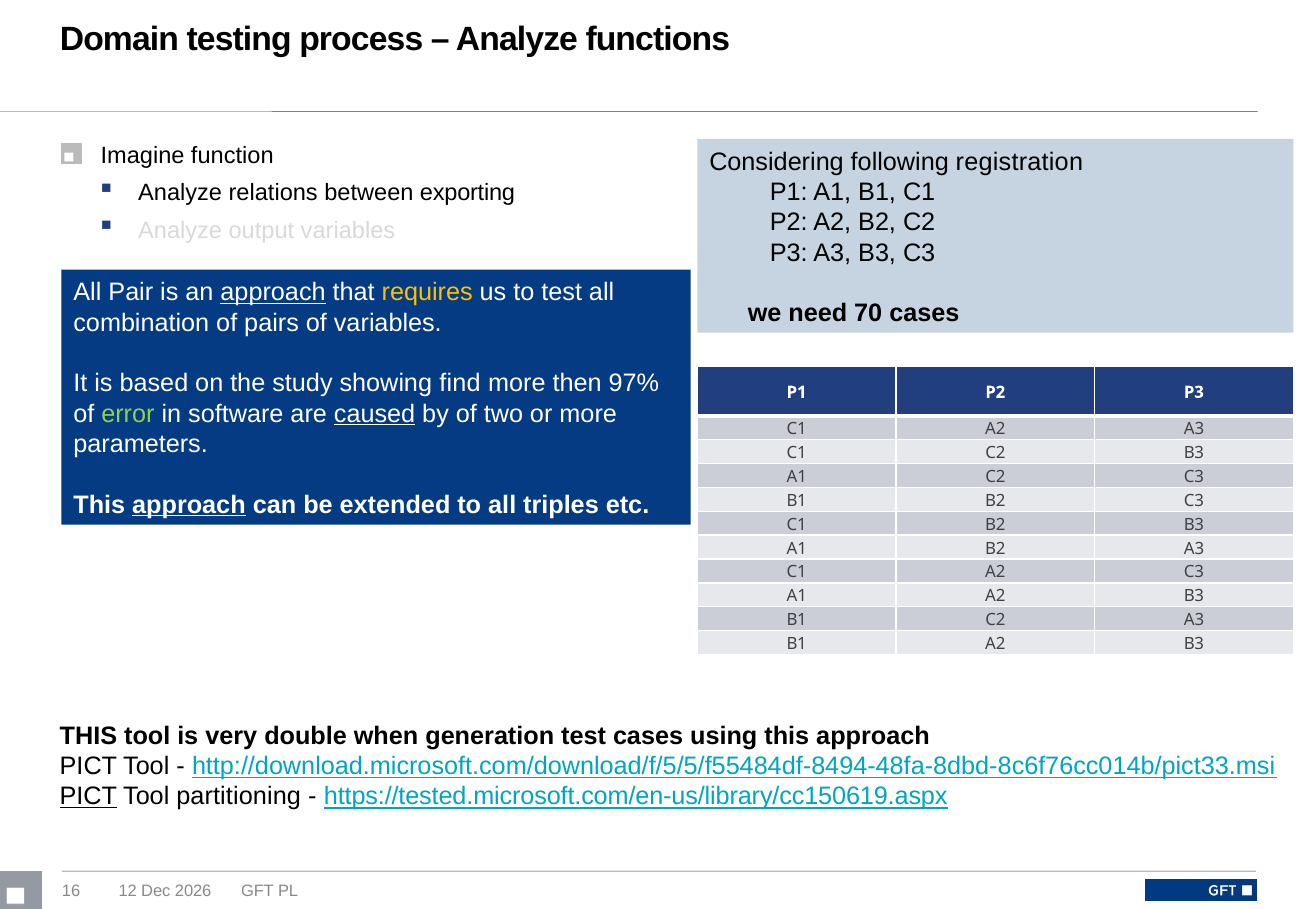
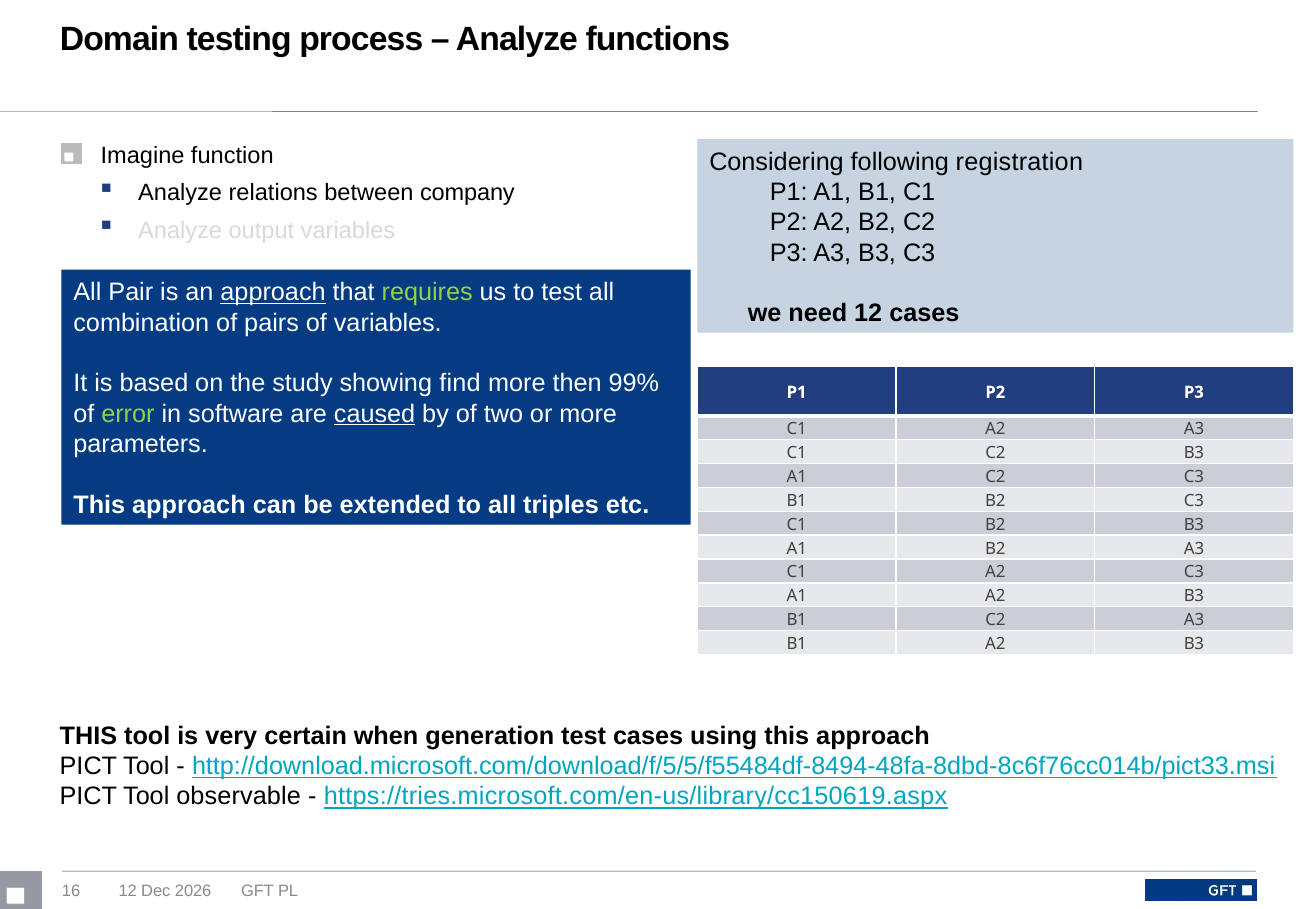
exporting: exporting -> company
requires colour: yellow -> light green
need 70: 70 -> 12
97%: 97% -> 99%
approach at (189, 505) underline: present -> none
double: double -> certain
PICT at (88, 797) underline: present -> none
partitioning: partitioning -> observable
https://tested.microsoft.com/en-us/library/cc150619.aspx: https://tested.microsoft.com/en-us/library/cc150619.aspx -> https://tries.microsoft.com/en-us/library/cc150619.aspx
